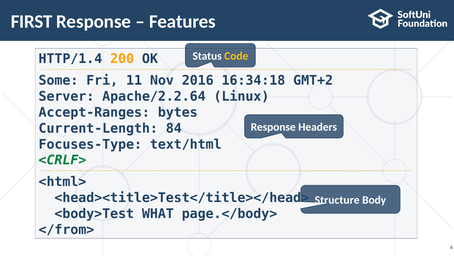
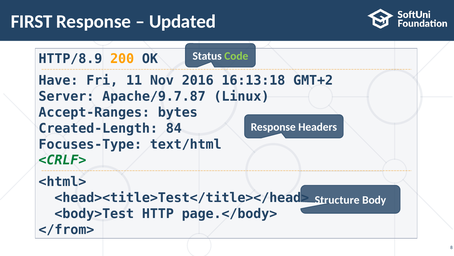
Features: Features -> Updated
Code colour: yellow -> light green
HTTP/1.4: HTTP/1.4 -> HTTP/8.9
Some: Some -> Have
16:34:18: 16:34:18 -> 16:13:18
Apache/2.2.64: Apache/2.2.64 -> Apache/9.7.87
Current-Length: Current-Length -> Created-Length
WHAT: WHAT -> HTTP
